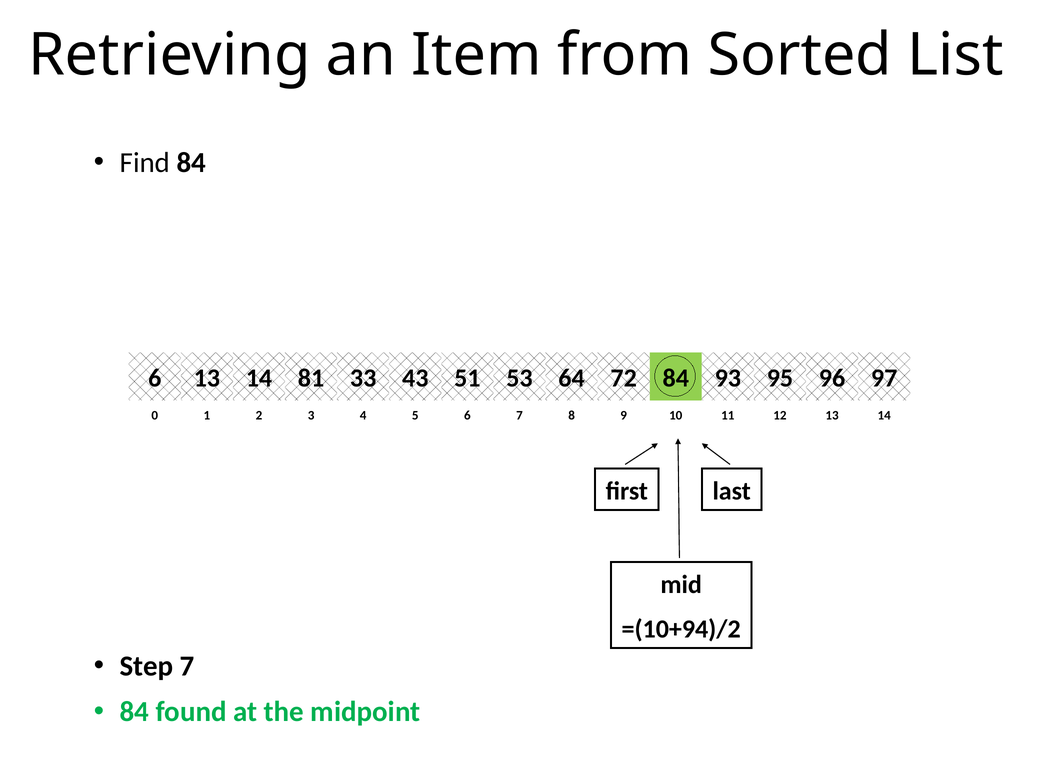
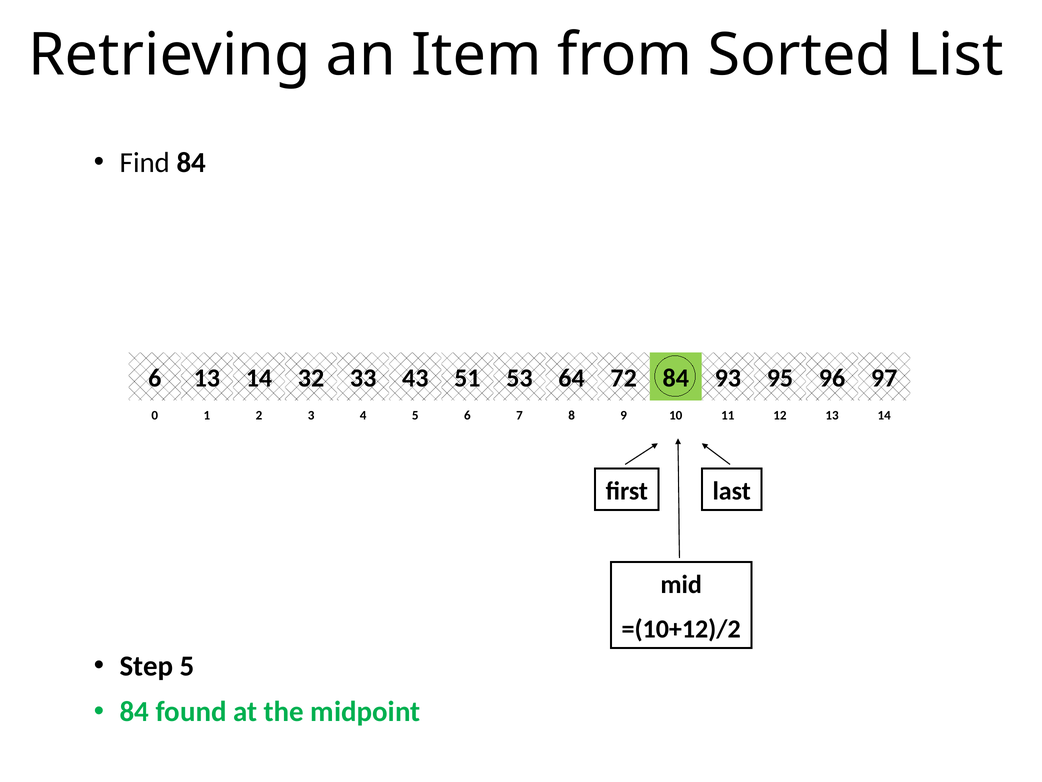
81: 81 -> 32
=(10+94)/2: =(10+94)/2 -> =(10+12)/2
Step 7: 7 -> 5
